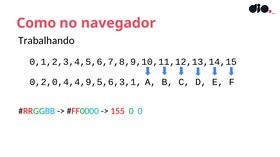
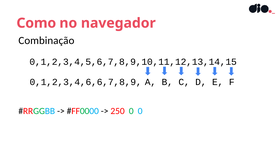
Trabalhando: Trabalhando -> Combinação
0,2,0,4,4,9,5,6,3,1: 0,2,0,4,4,9,5,6,3,1 -> 0,1,2,3,4,6,6,7,8,9
155: 155 -> 250
